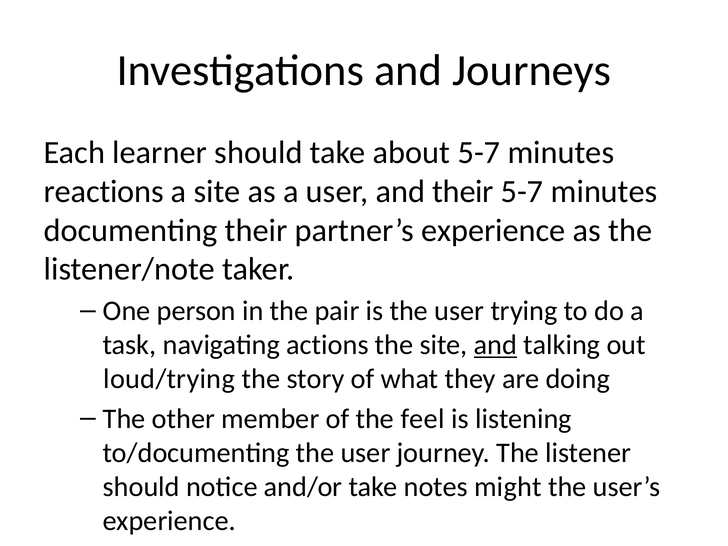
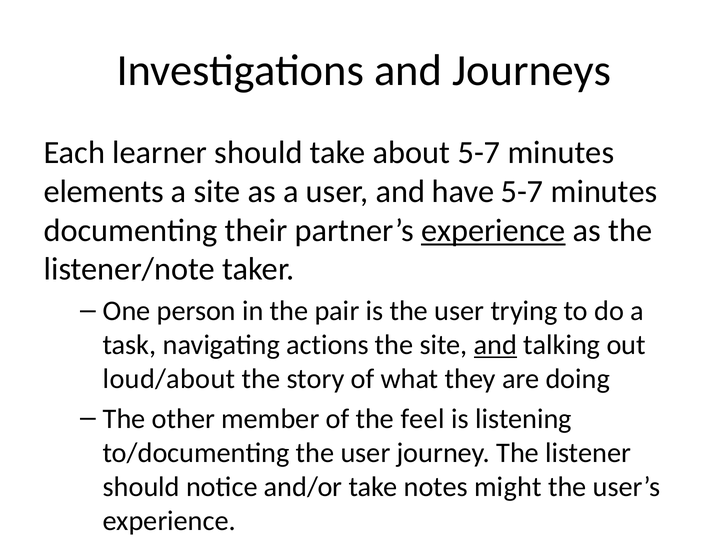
reactions: reactions -> elements
and their: their -> have
experience at (493, 230) underline: none -> present
loud/trying: loud/trying -> loud/about
